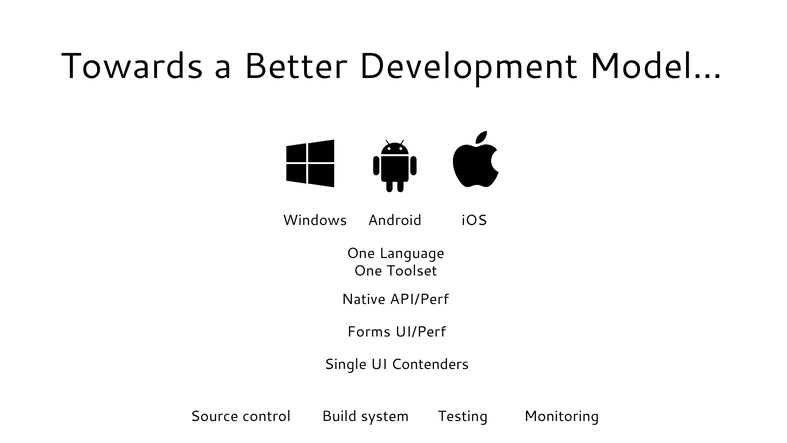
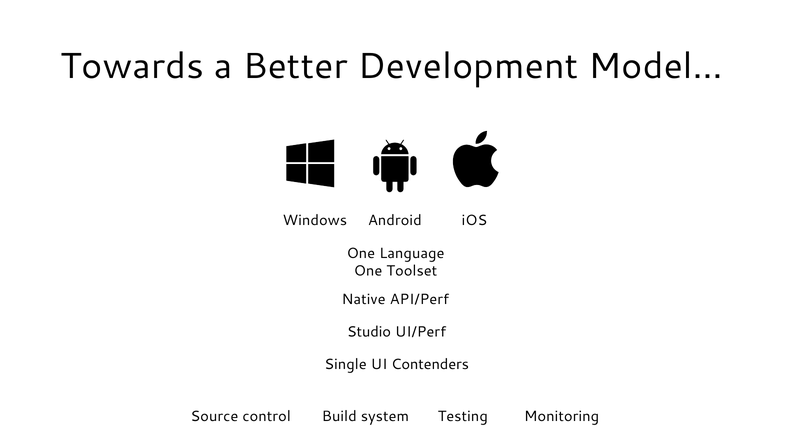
Forms: Forms -> Studio
